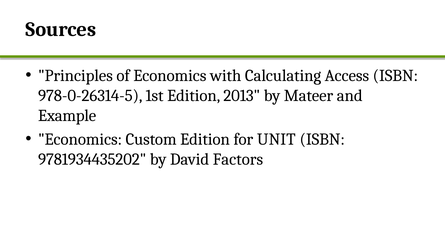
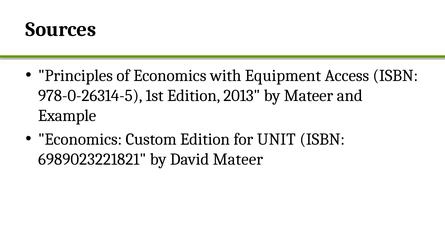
Calculating: Calculating -> Equipment
9781934435202: 9781934435202 -> 6989023221821
David Factors: Factors -> Mateer
